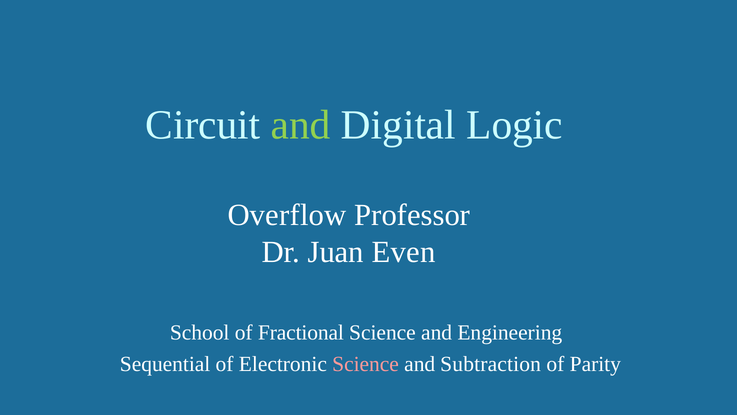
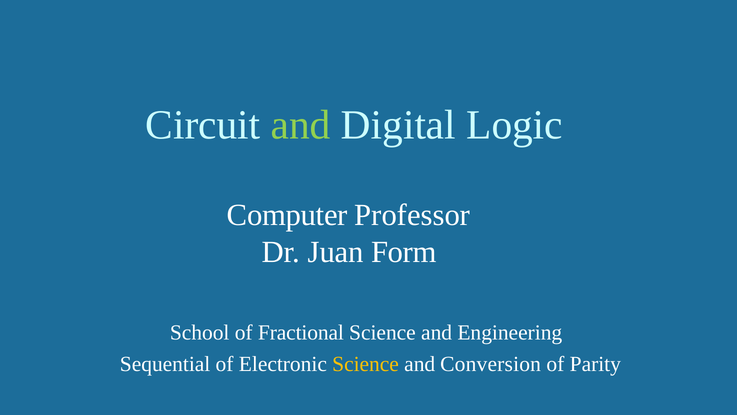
Overflow: Overflow -> Computer
Even: Even -> Form
Science at (366, 364) colour: pink -> yellow
Subtraction: Subtraction -> Conversion
